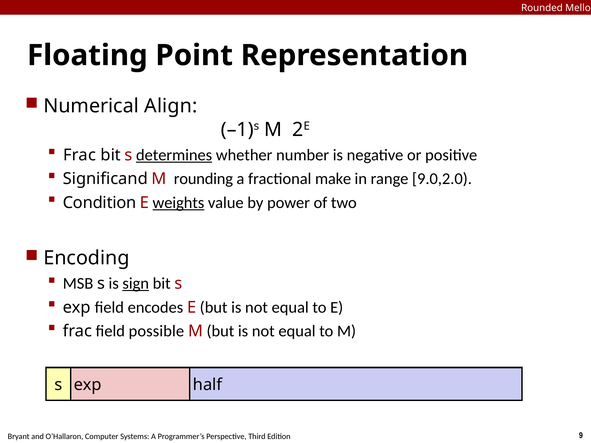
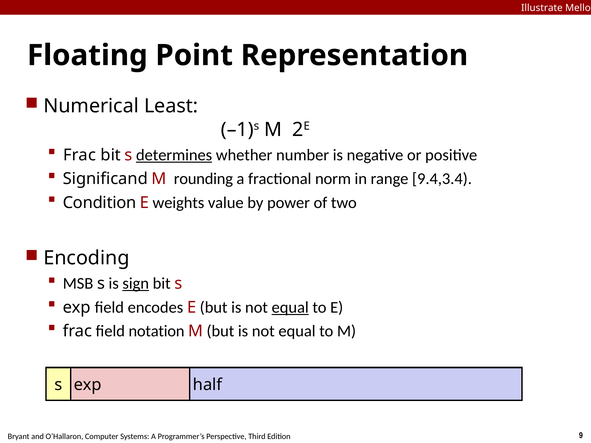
Rounded: Rounded -> Illustrate
Align: Align -> Least
make: make -> norm
9.0,2.0: 9.0,2.0 -> 9.4,3.4
weights underline: present -> none
equal at (290, 308) underline: none -> present
possible: possible -> notation
